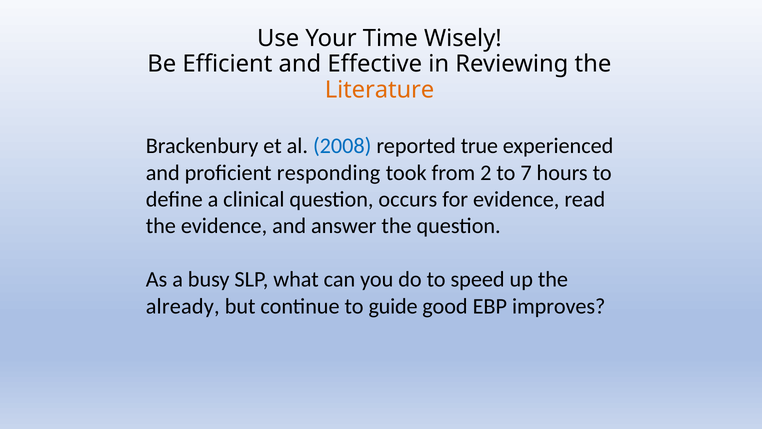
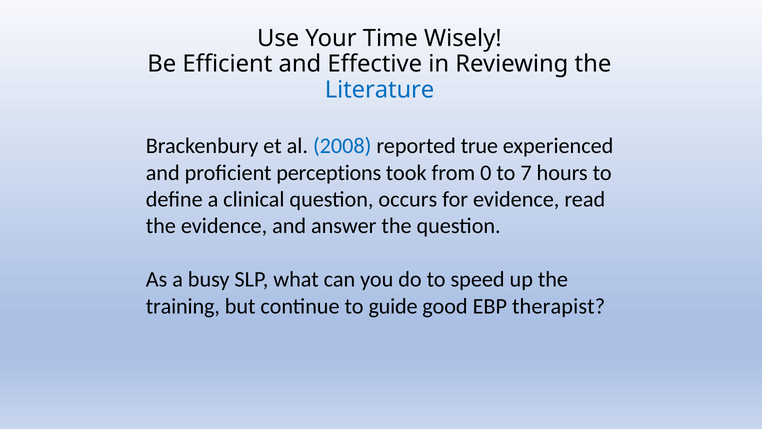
Literature colour: orange -> blue
responding: responding -> perceptions
2: 2 -> 0
already: already -> training
improves: improves -> therapist
